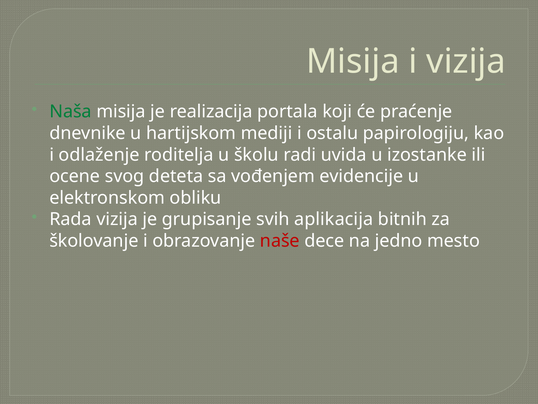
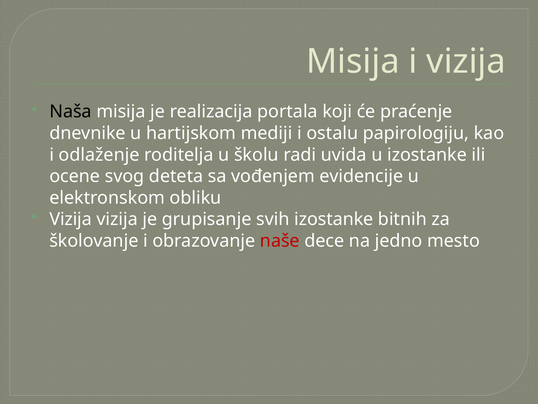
Naša colour: green -> black
Rada at (71, 219): Rada -> Vizija
svih aplikacija: aplikacija -> izostanke
